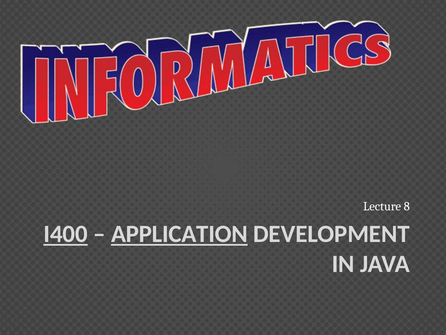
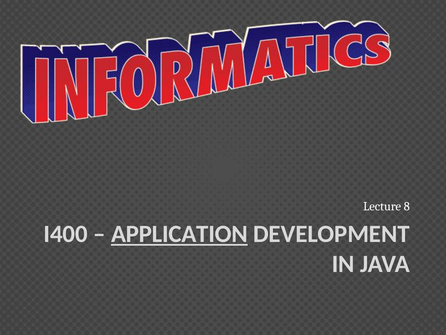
I400 underline: present -> none
